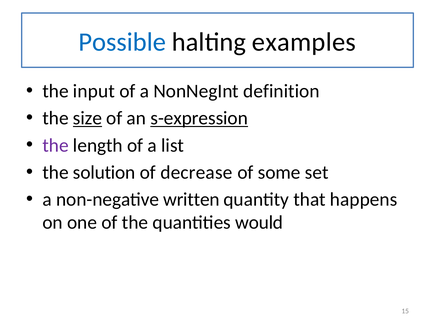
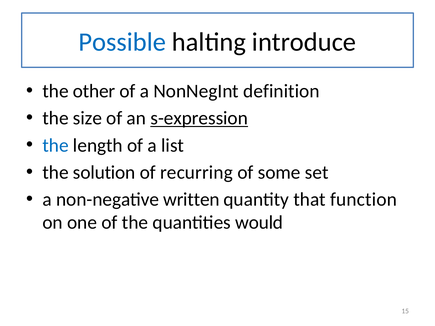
examples: examples -> introduce
input: input -> other
size underline: present -> none
the at (56, 145) colour: purple -> blue
decrease: decrease -> recurring
happens: happens -> function
